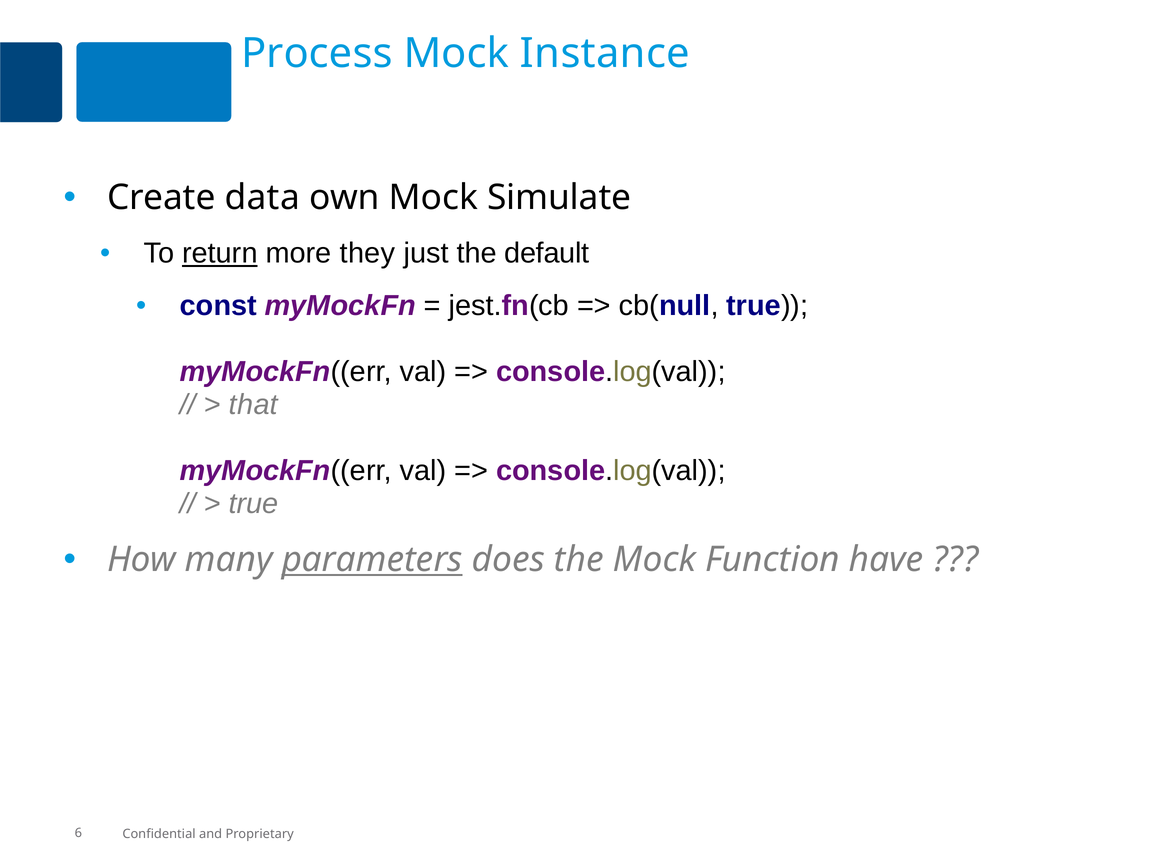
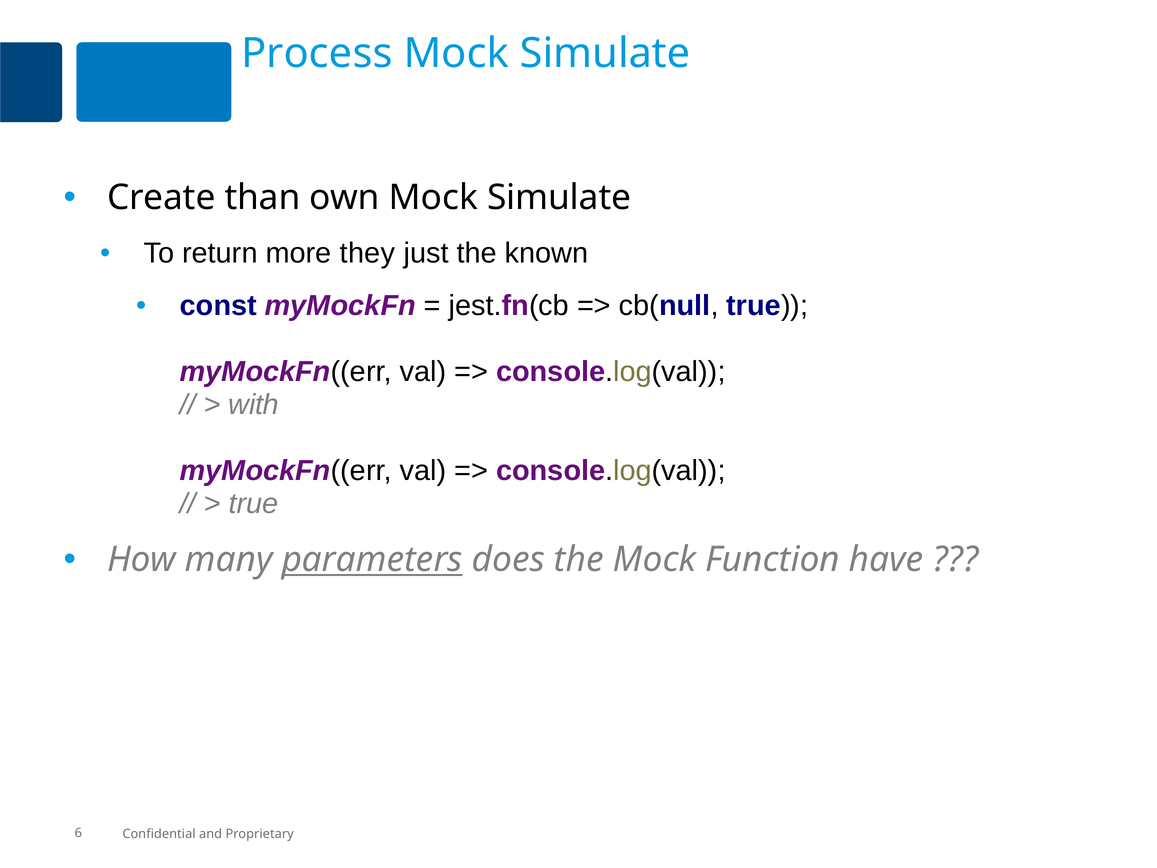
Instance at (605, 54): Instance -> Simulate
data: data -> than
return underline: present -> none
default: default -> known
that: that -> with
